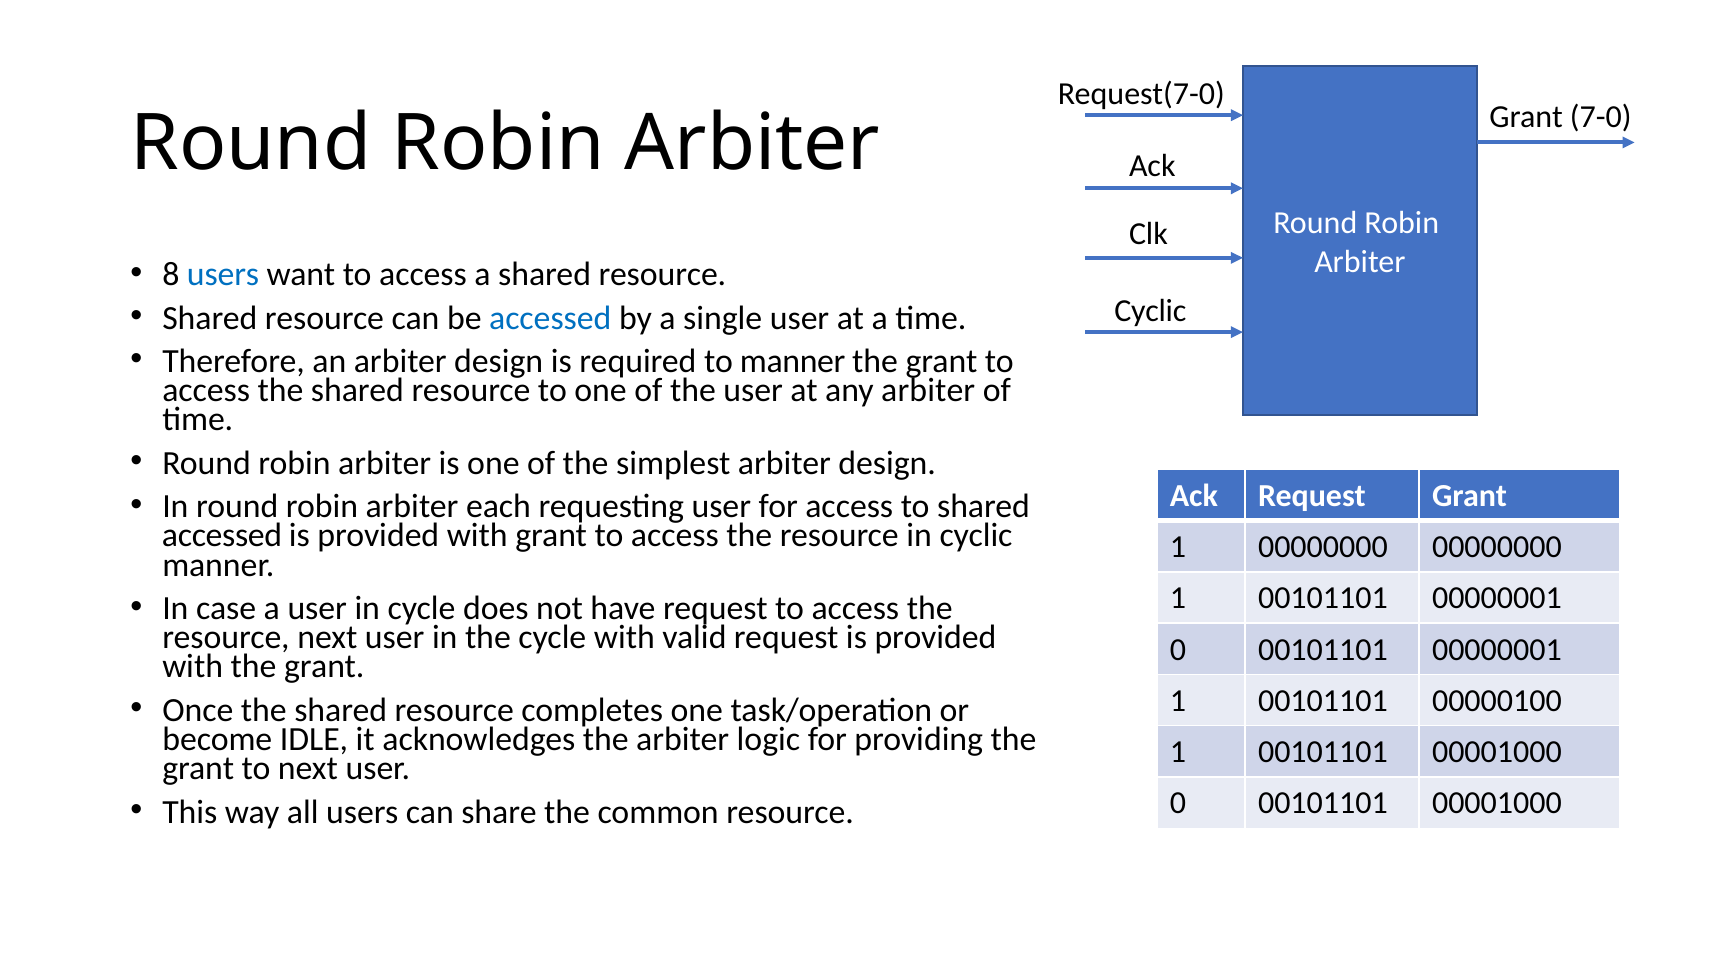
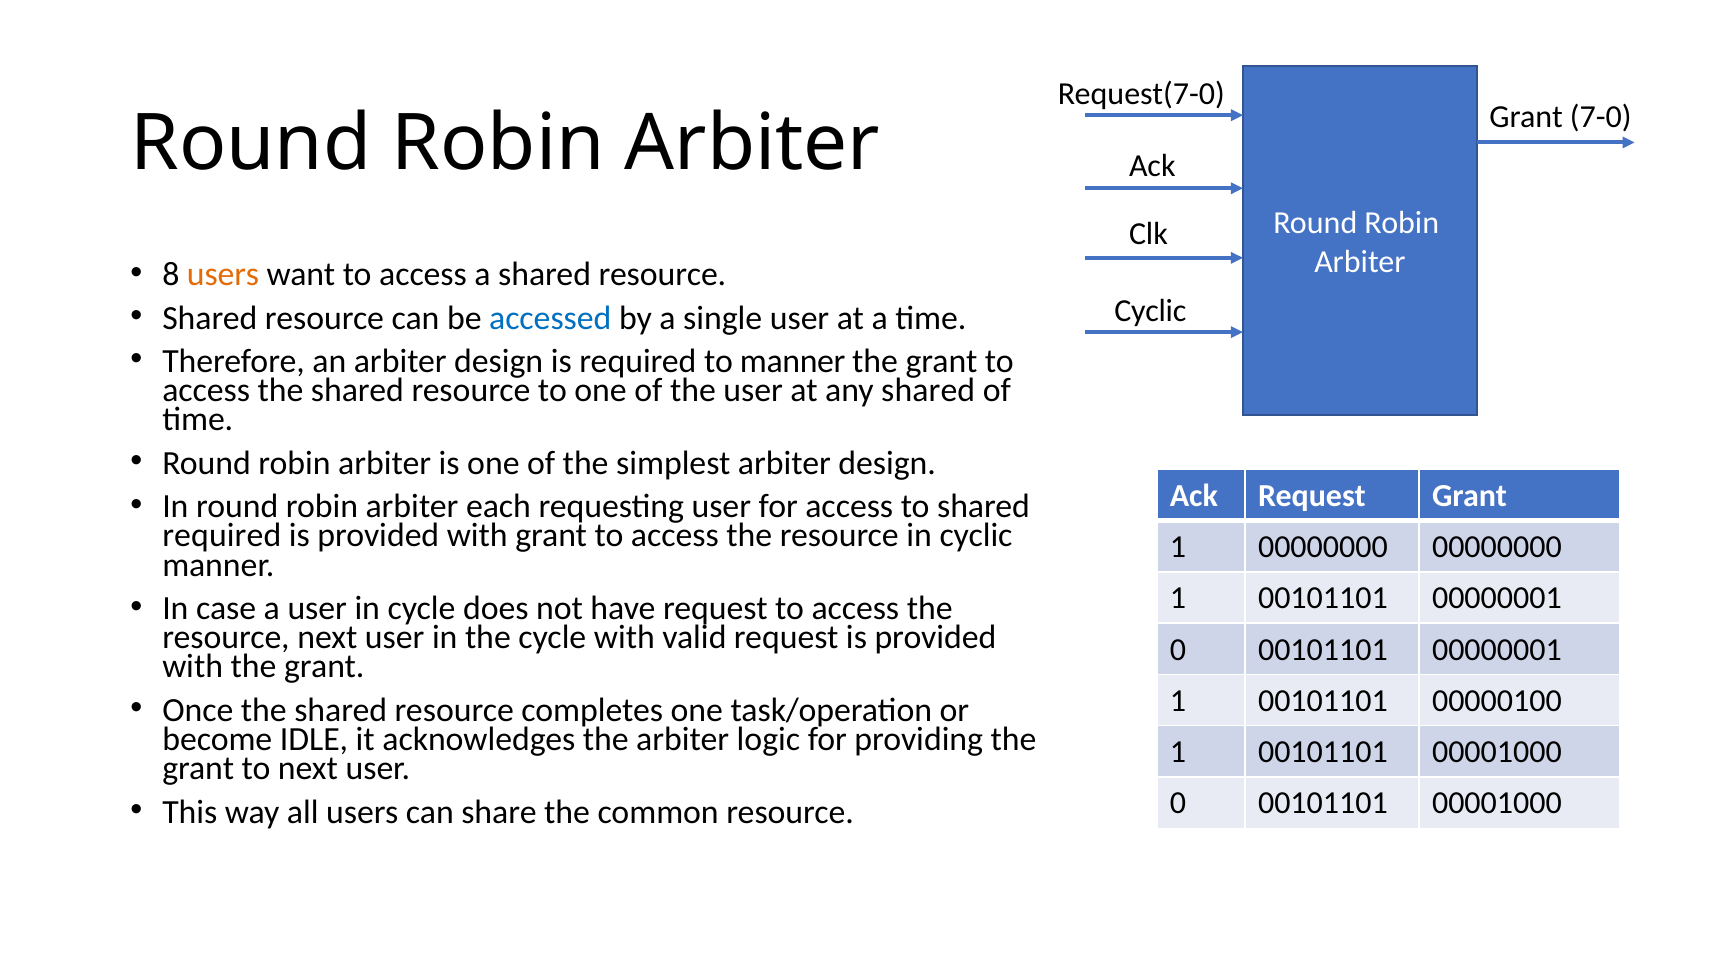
users at (223, 275) colour: blue -> orange
any arbiter: arbiter -> shared
accessed at (222, 536): accessed -> required
